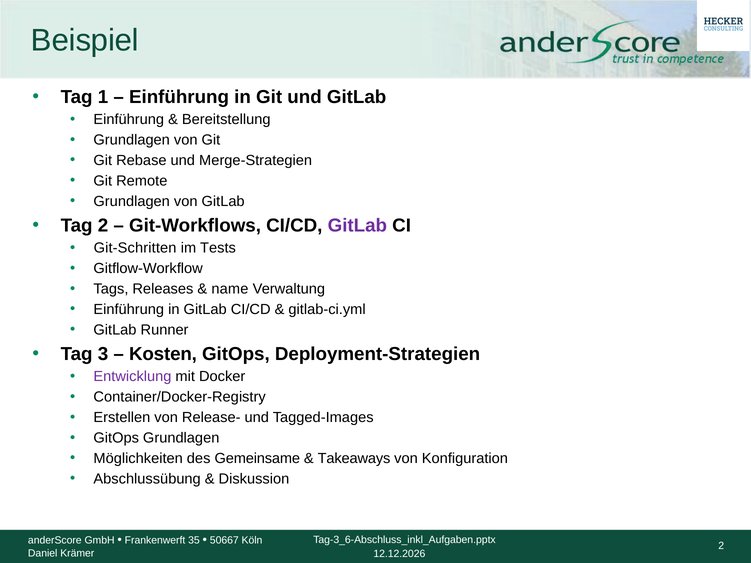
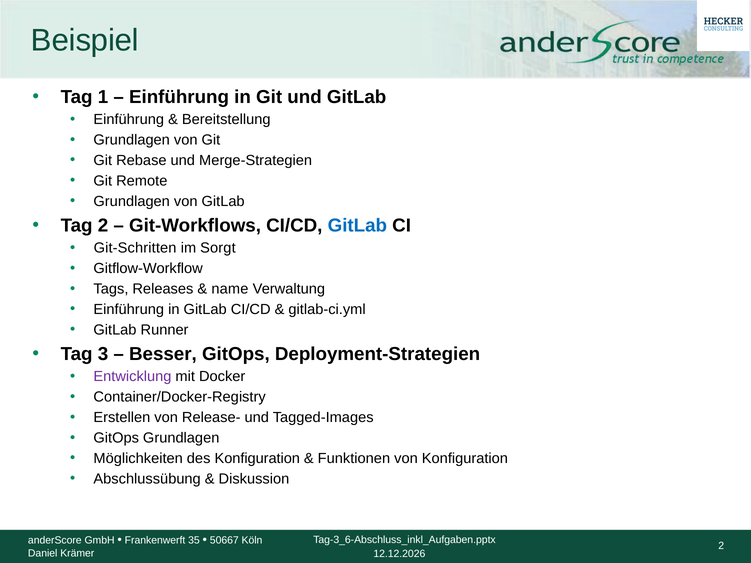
GitLab at (357, 226) colour: purple -> blue
Tests: Tests -> Sorgt
Kosten: Kosten -> Besser
des Gemeinsame: Gemeinsame -> Konfiguration
Takeaways: Takeaways -> Funktionen
